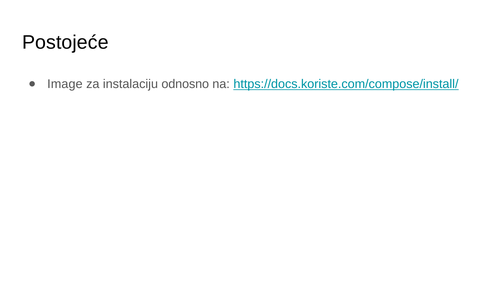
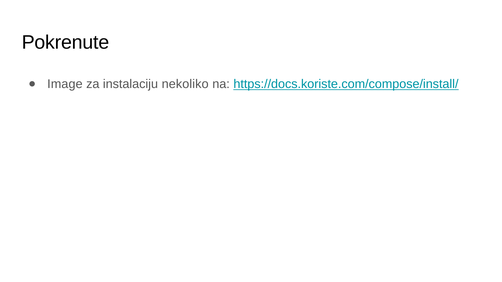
Postojeće: Postojeće -> Pokrenute
odnosno: odnosno -> nekoliko
